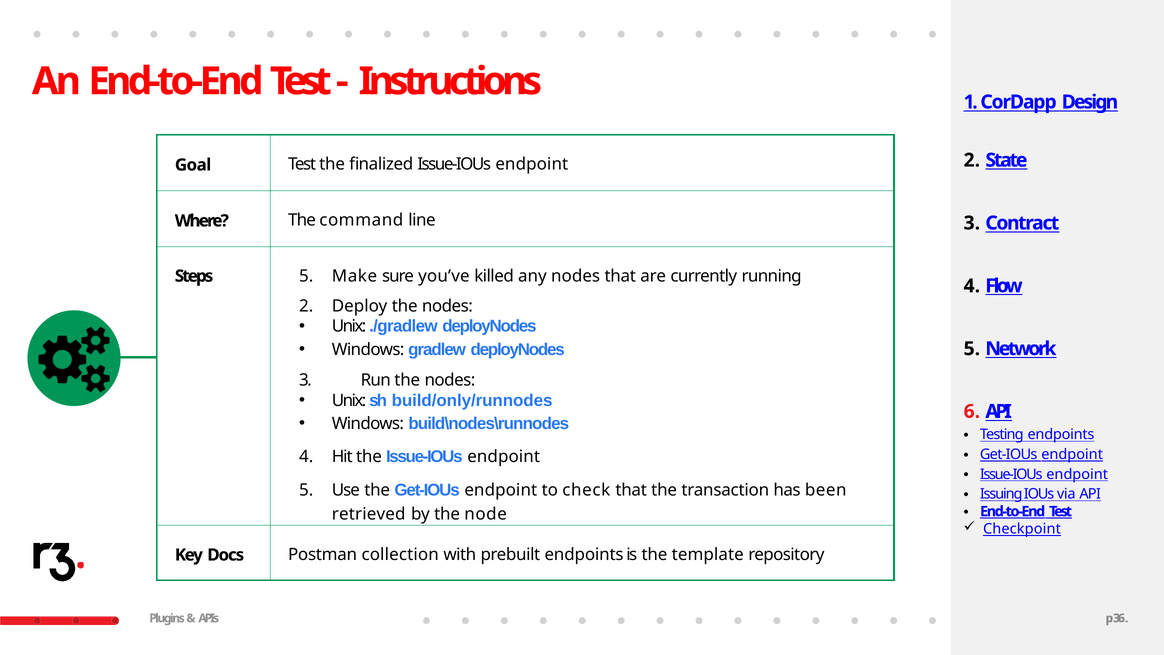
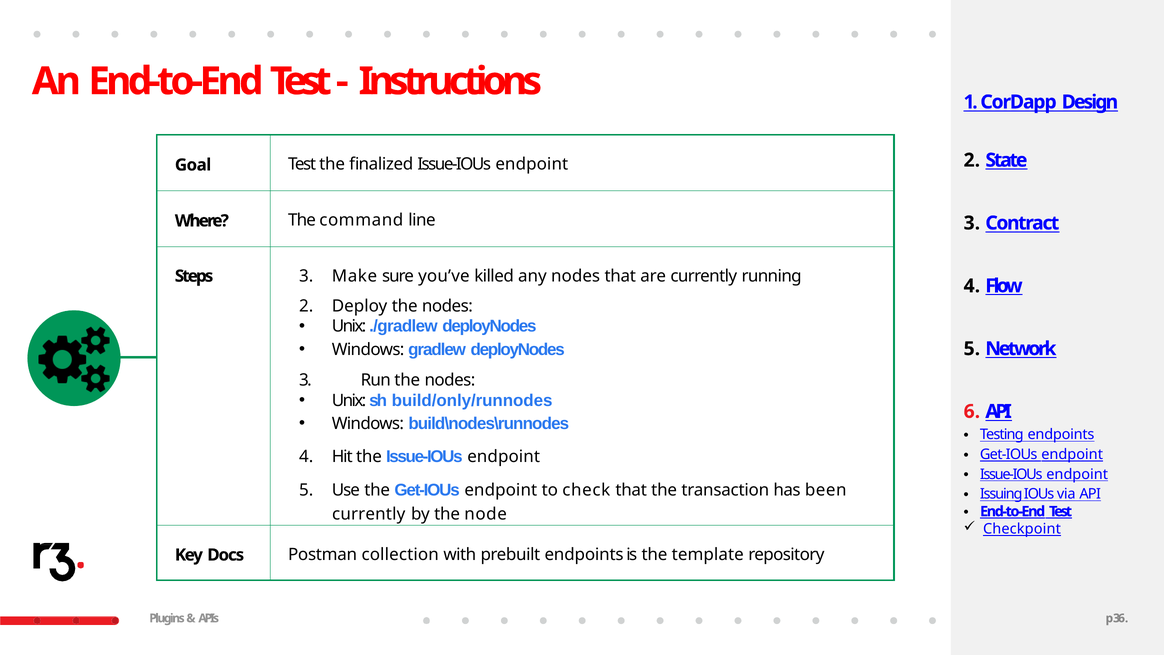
Steps 5: 5 -> 3
retrieved at (369, 514): retrieved -> currently
